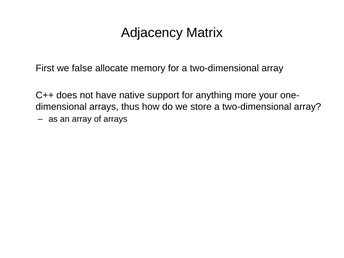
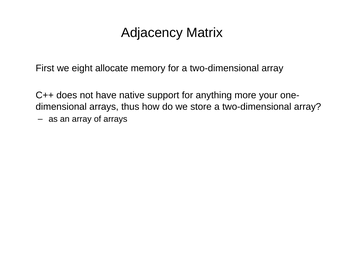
false: false -> eight
